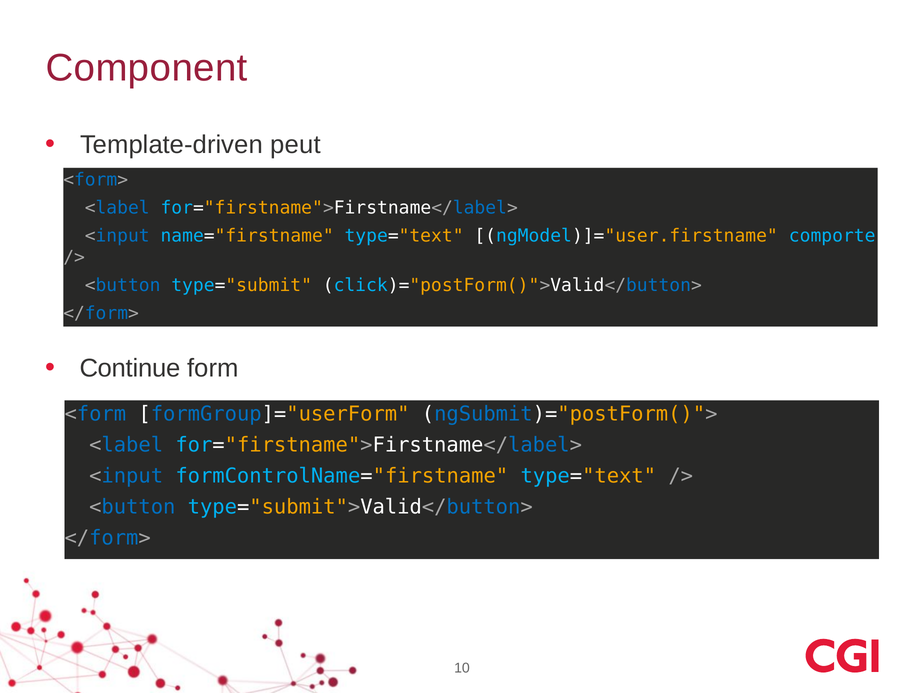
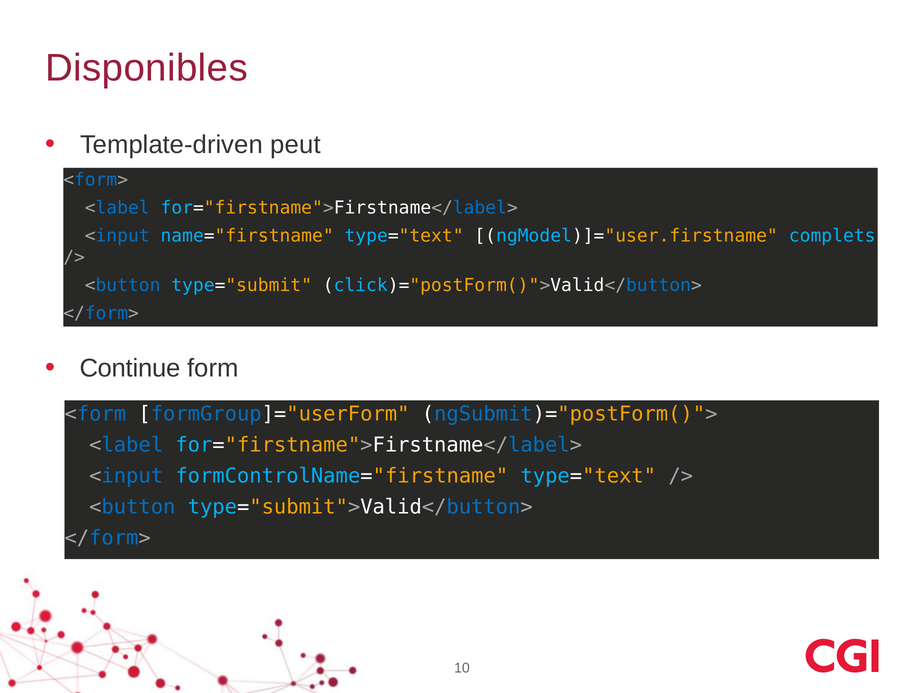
Component: Component -> Disponibles
comporte: comporte -> complets
